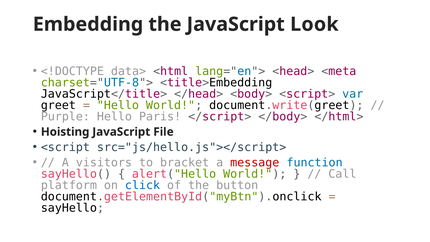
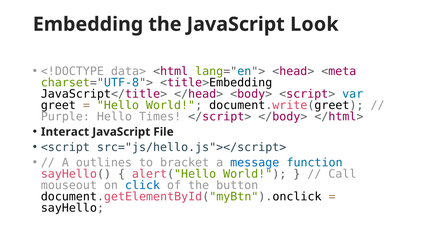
Paris: Paris -> Times
Hoisting: Hoisting -> Interact
visitors: visitors -> outlines
message colour: red -> blue
platform: platform -> mouseout
